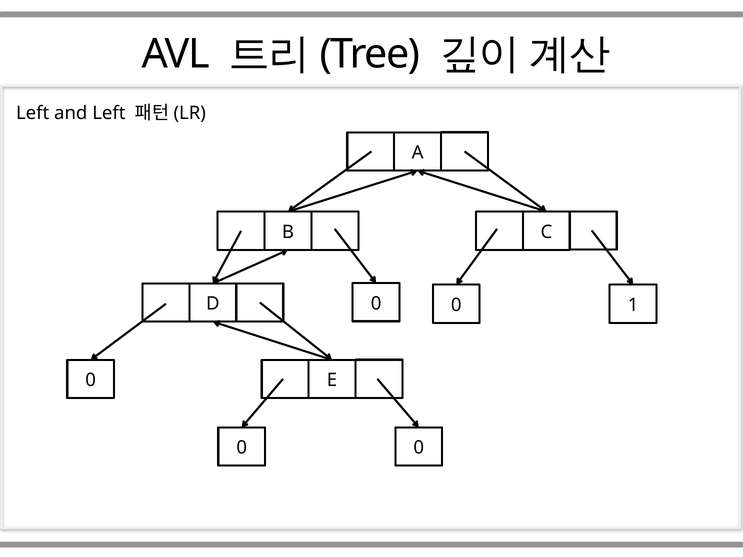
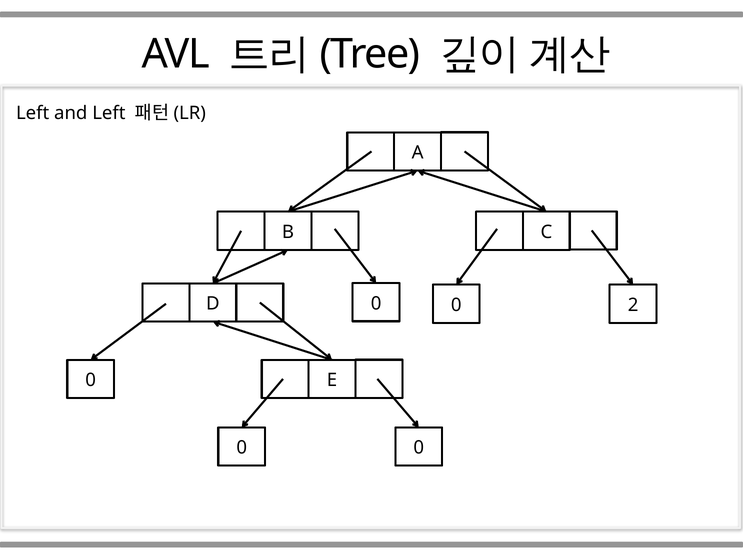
1: 1 -> 2
